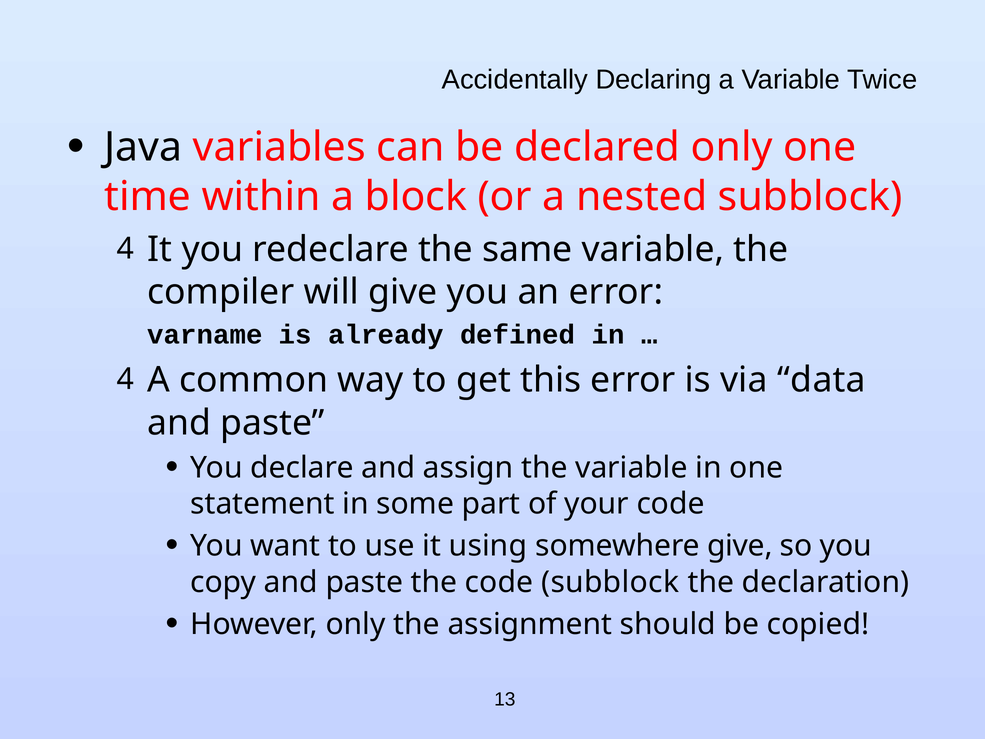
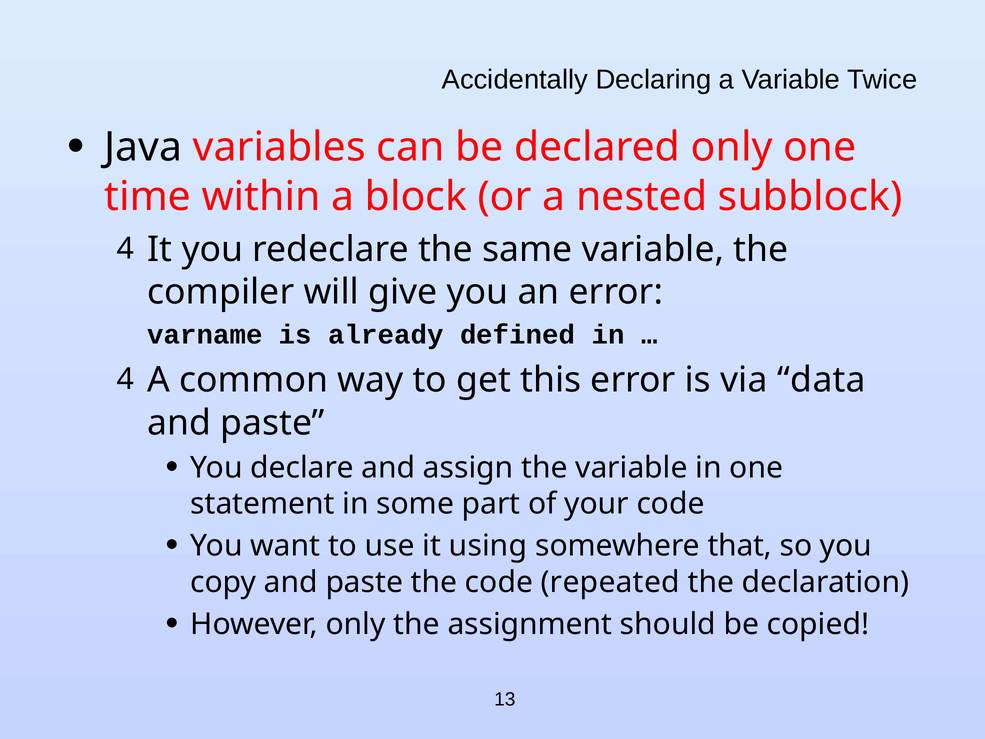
somewhere give: give -> that
code subblock: subblock -> repeated
